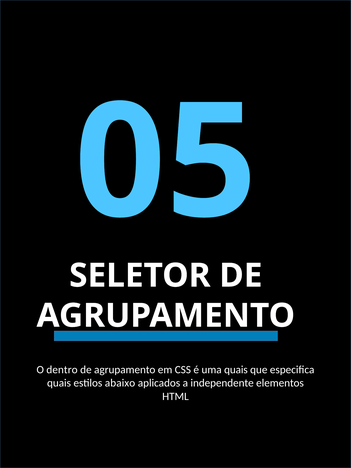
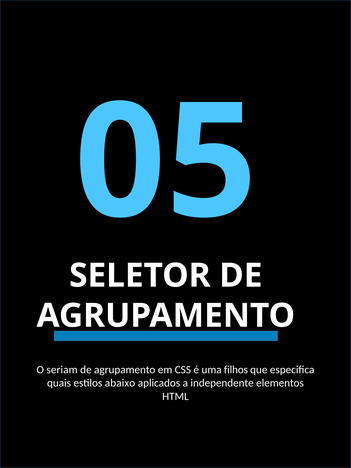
dentro: dentro -> seriam
uma quais: quais -> filhos
